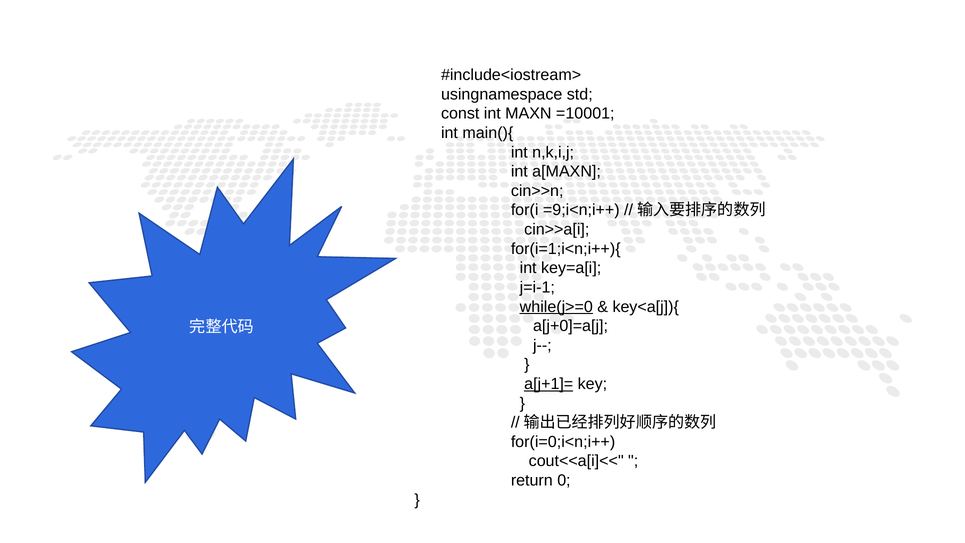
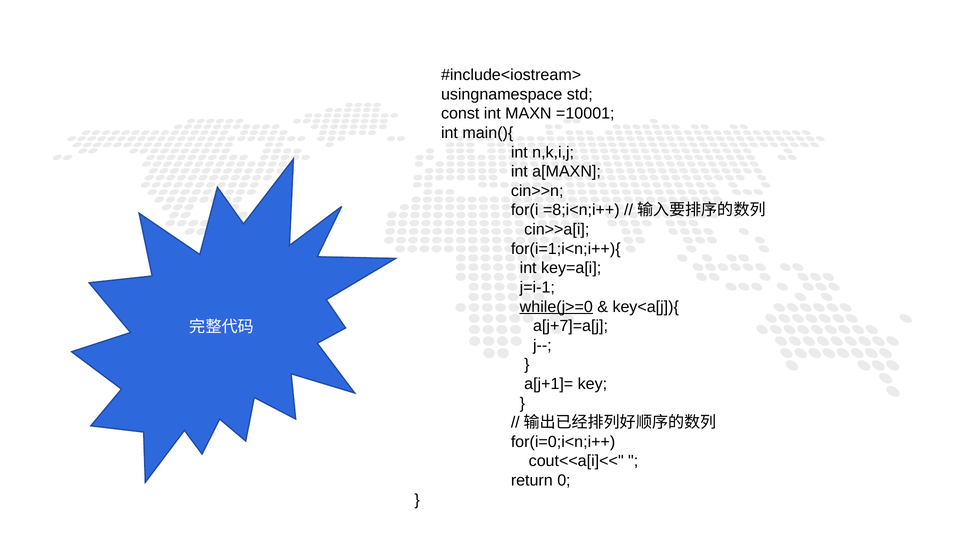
=9;i<n;i++: =9;i<n;i++ -> =8;i<n;i++
a[j+0]=a[j: a[j+0]=a[j -> a[j+7]=a[j
a[j+1]= underline: present -> none
